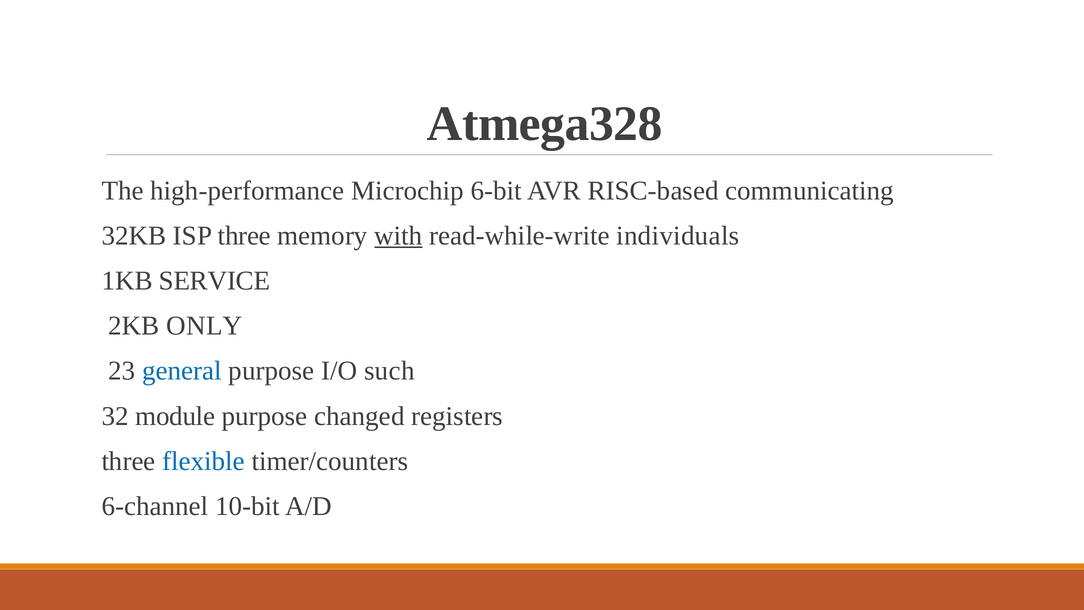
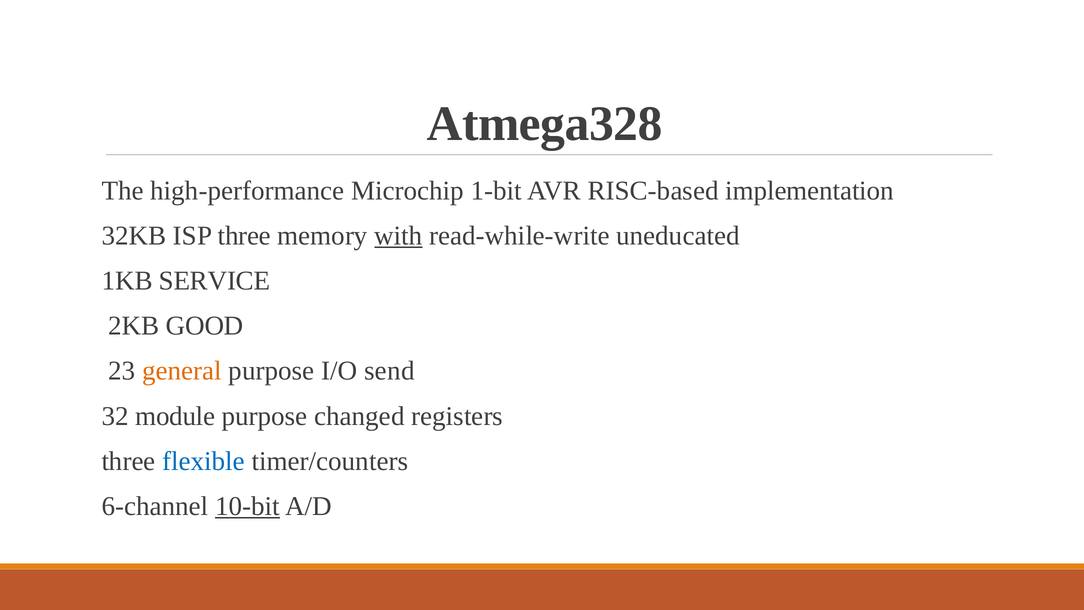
6-bit: 6-bit -> 1-bit
communicating: communicating -> implementation
individuals: individuals -> uneducated
ONLY: ONLY -> GOOD
general colour: blue -> orange
such: such -> send
10-bit underline: none -> present
